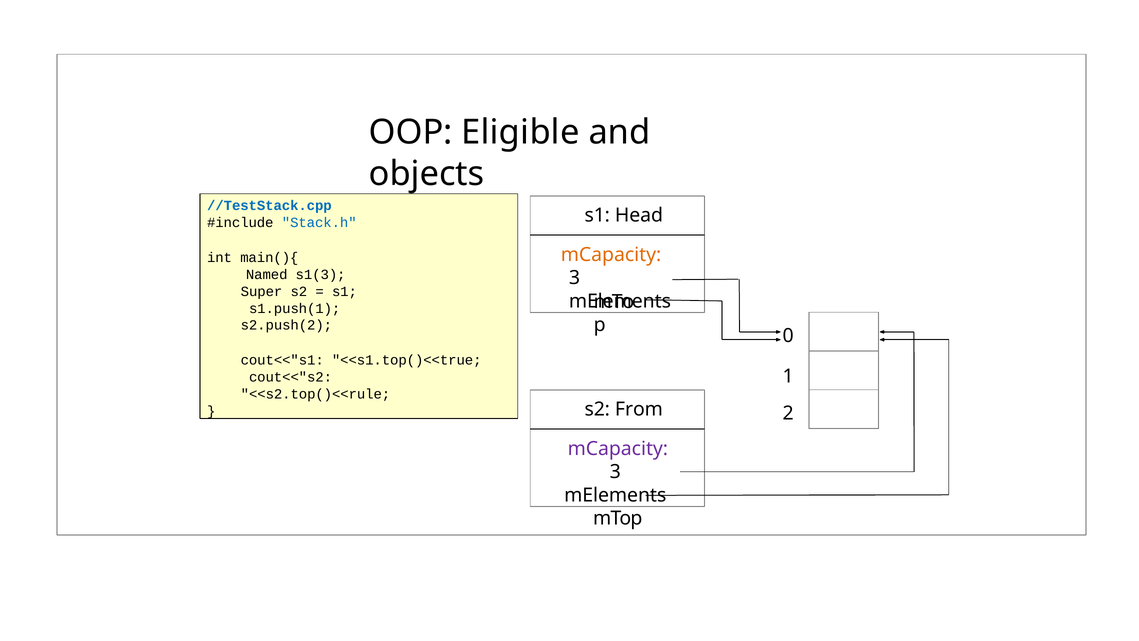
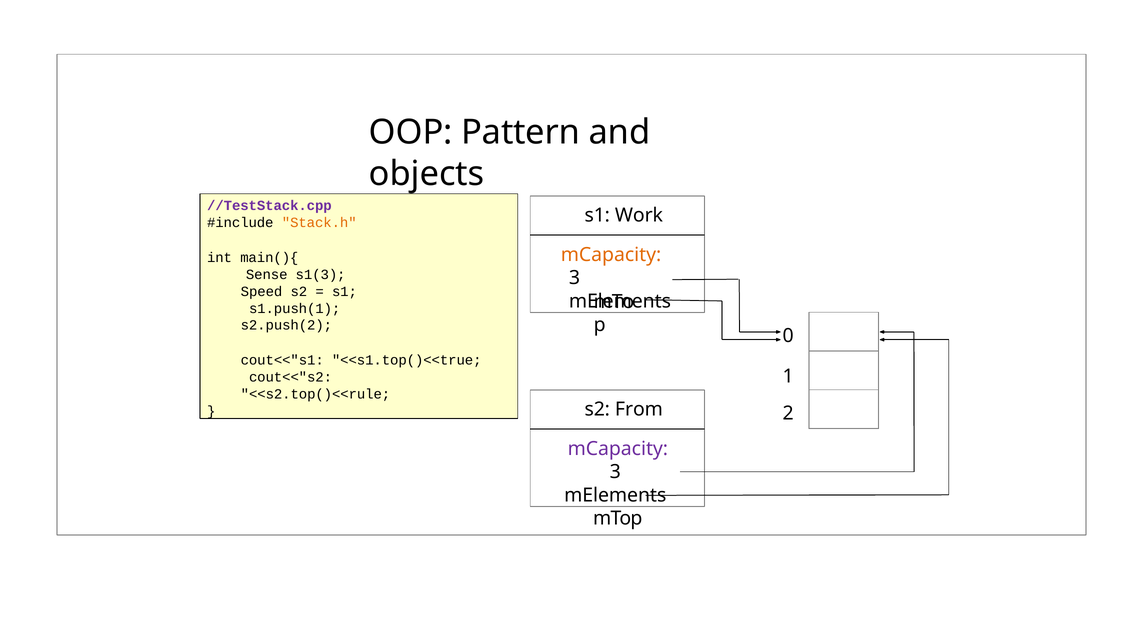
Eligible: Eligible -> Pattern
//TestStack.cpp colour: blue -> purple
Head: Head -> Work
Stack.h colour: blue -> orange
Named: Named -> Sense
Super: Super -> Speed
